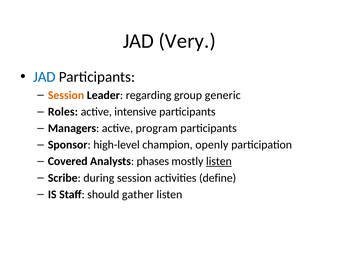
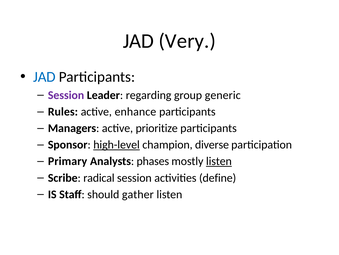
Session at (66, 95) colour: orange -> purple
Roles: Roles -> Rules
intensive: intensive -> enhance
program: program -> prioritize
high-level underline: none -> present
openly: openly -> diverse
Covered: Covered -> Primary
during: during -> radical
